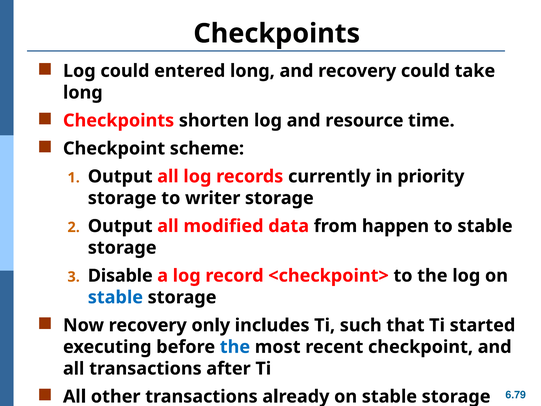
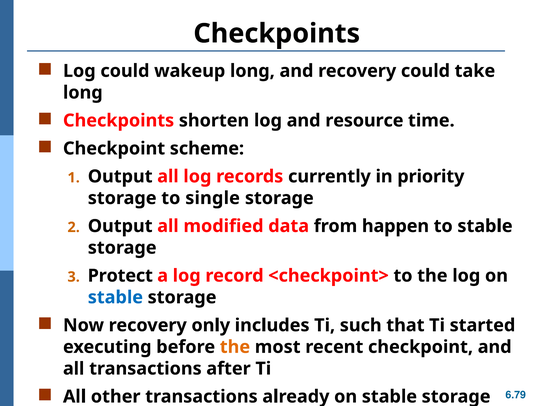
entered: entered -> wakeup
writer: writer -> single
Disable: Disable -> Protect
the at (235, 347) colour: blue -> orange
